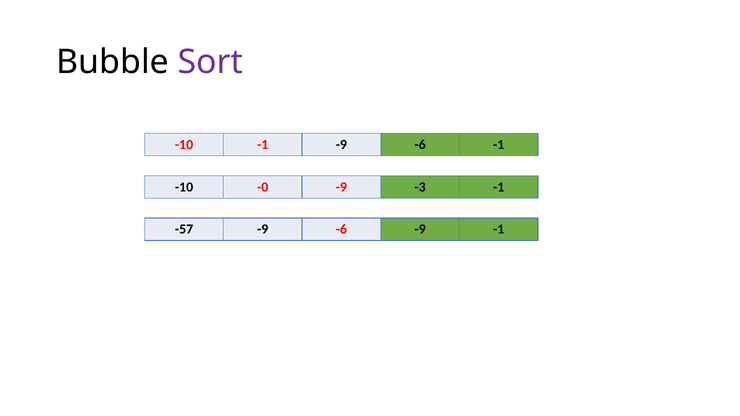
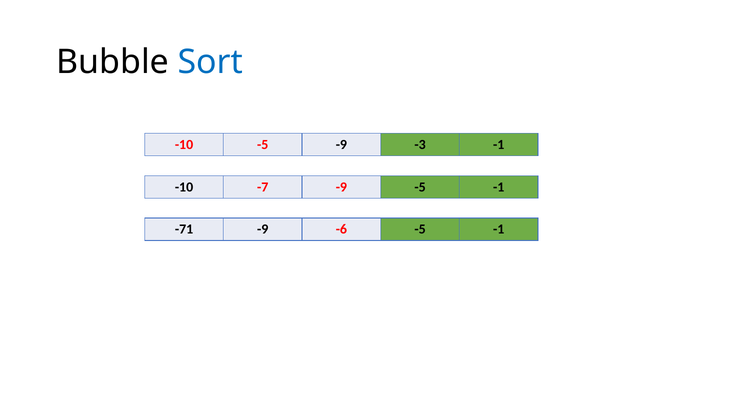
Sort colour: purple -> blue
-10 -1: -1 -> -5
-6 at (420, 145): -6 -> -3
-0: -0 -> -7
-9 -3: -3 -> -5
-57: -57 -> -71
-6 -9: -9 -> -5
